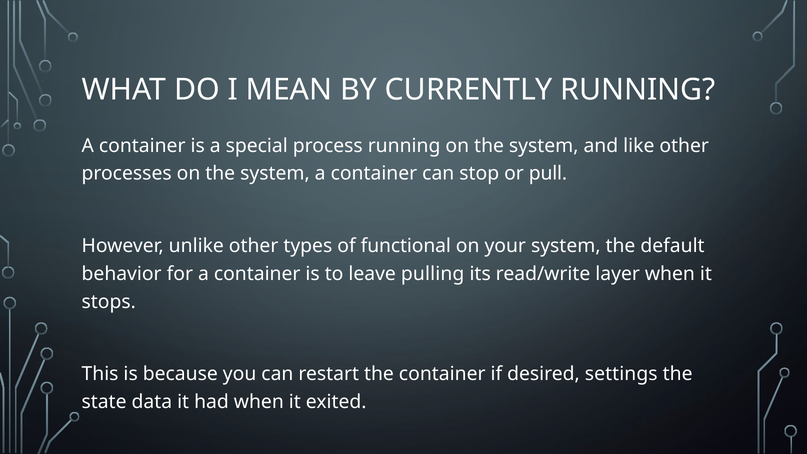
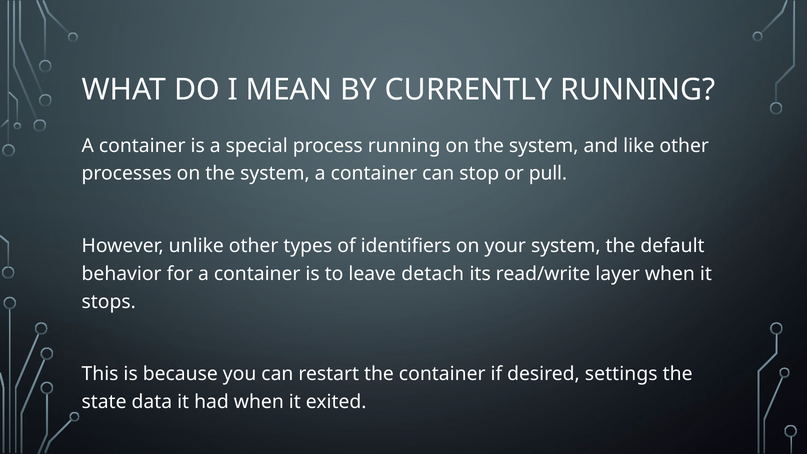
functional: functional -> identifiers
pulling: pulling -> detach
